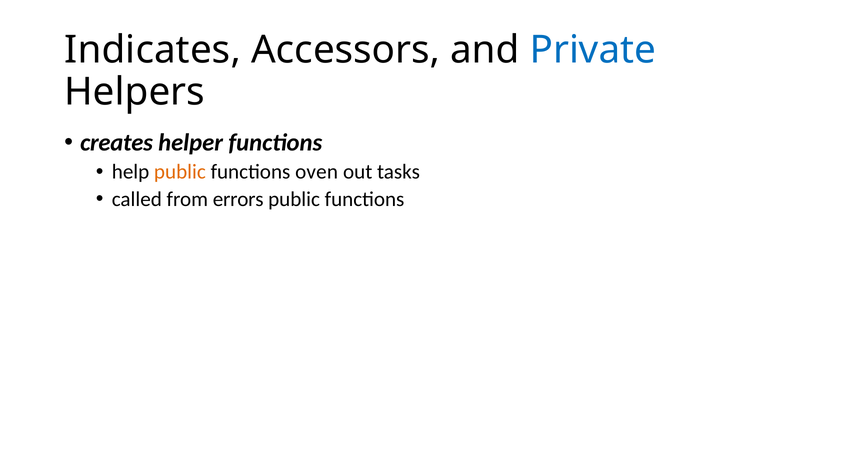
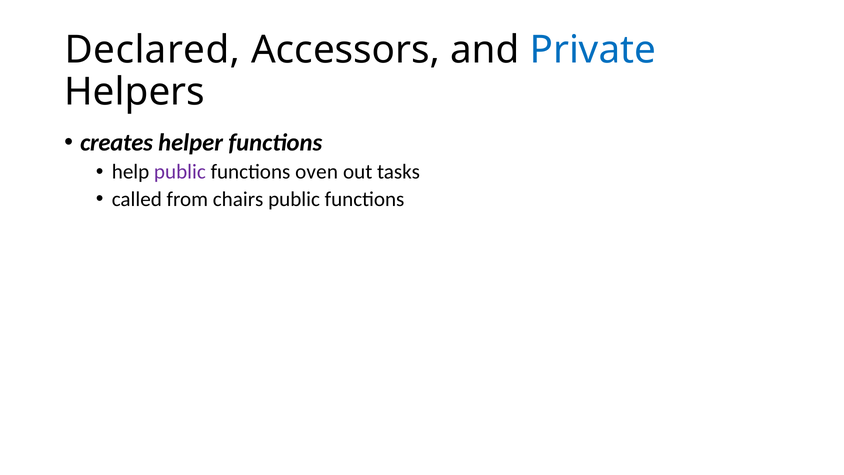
Indicates: Indicates -> Declared
public at (180, 172) colour: orange -> purple
errors: errors -> chairs
